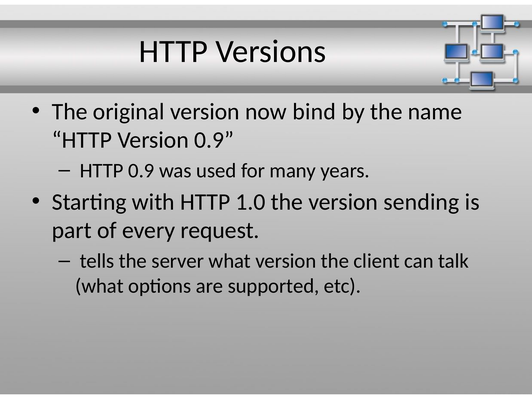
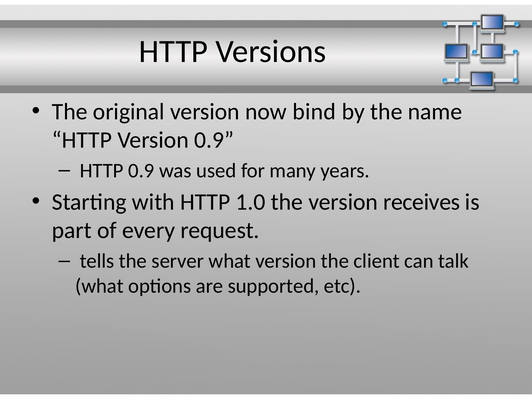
sending: sending -> receives
